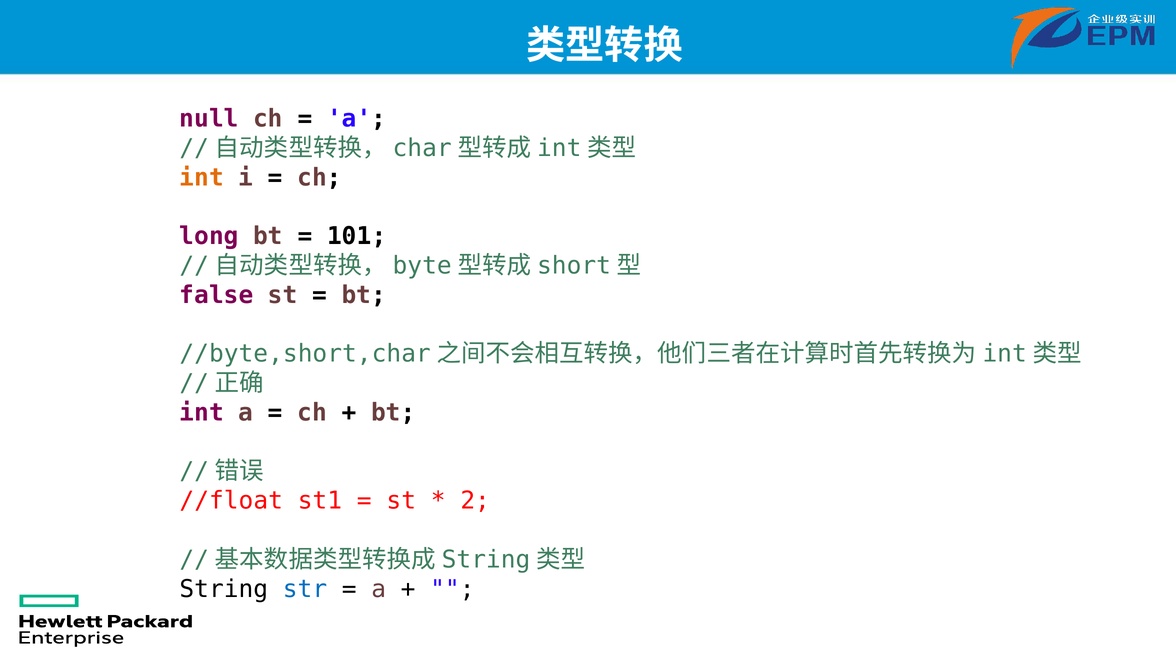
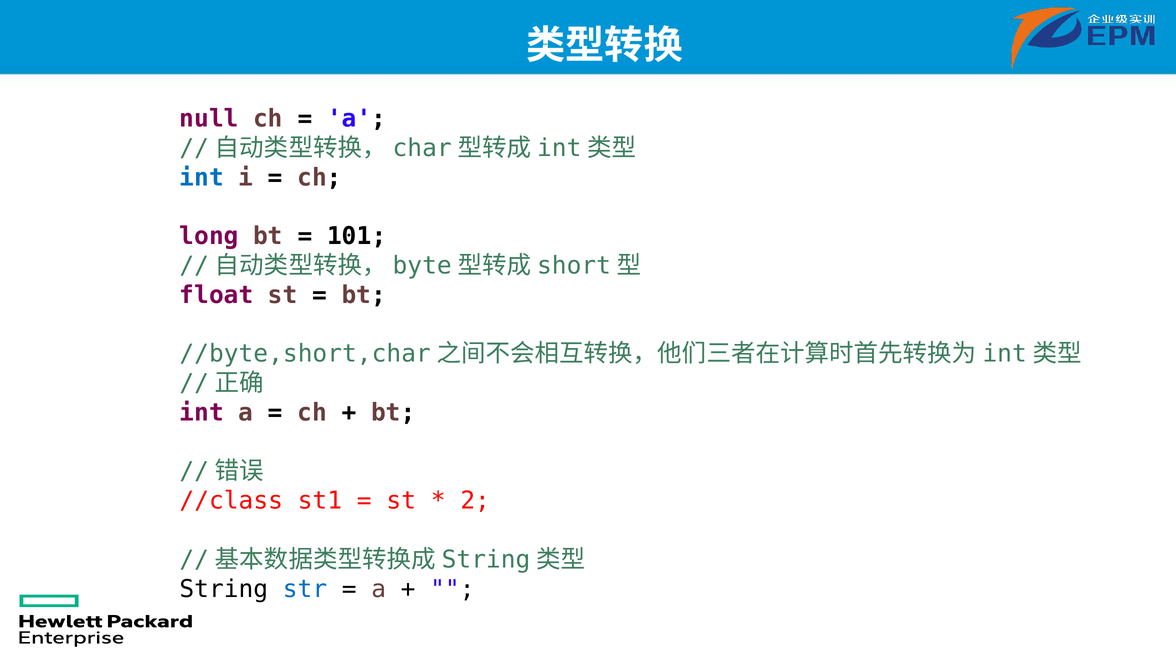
int at (202, 178) colour: orange -> blue
false: false -> float
//float: //float -> //class
